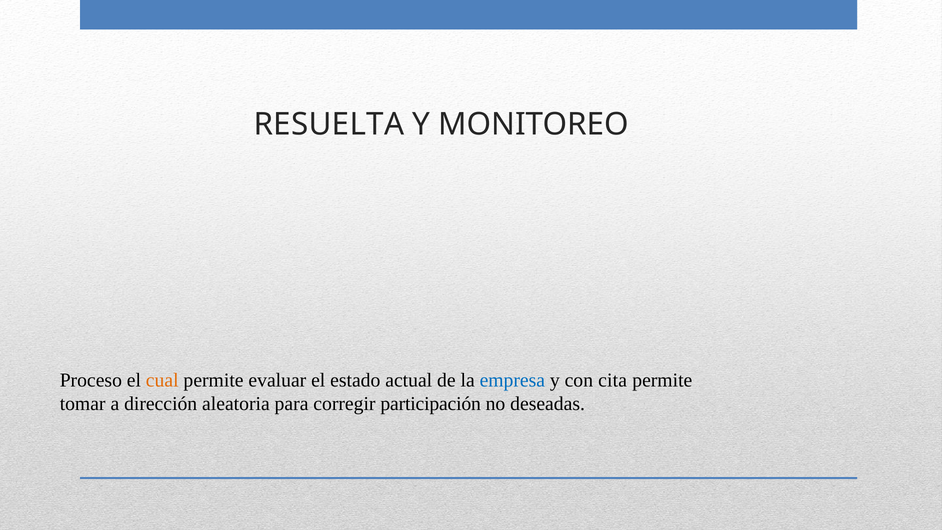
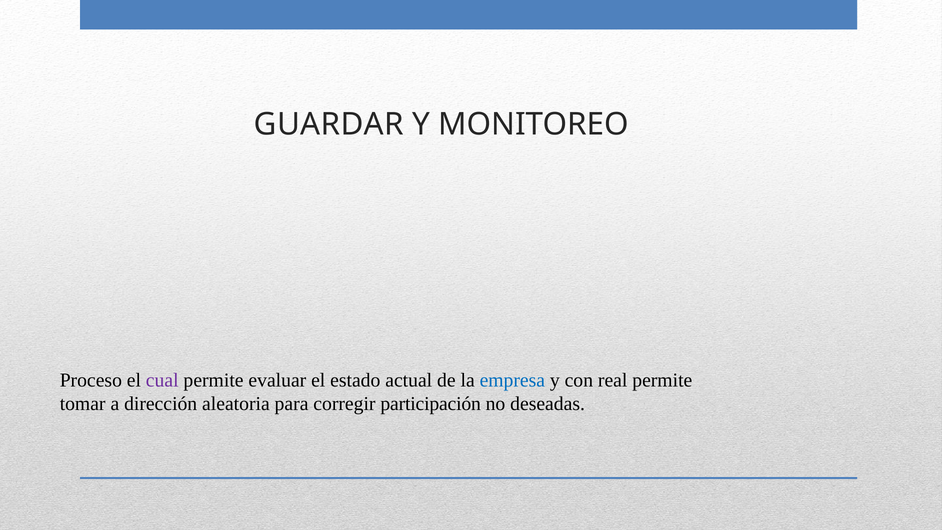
RESUELTA: RESUELTA -> GUARDAR
cual colour: orange -> purple
cita: cita -> real
